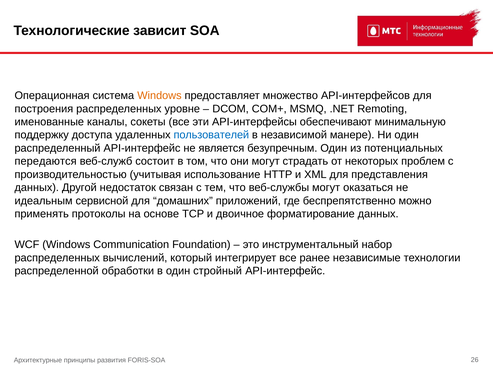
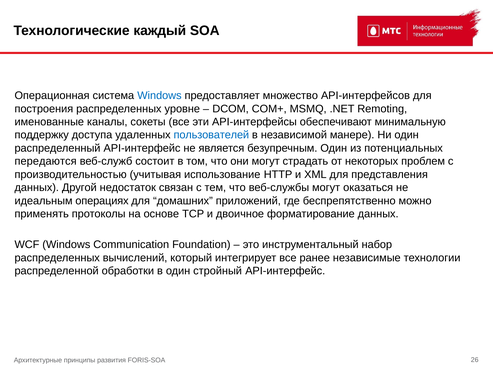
зависит: зависит -> каждый
Windows at (159, 96) colour: orange -> blue
сервисной: сервисной -> операциях
